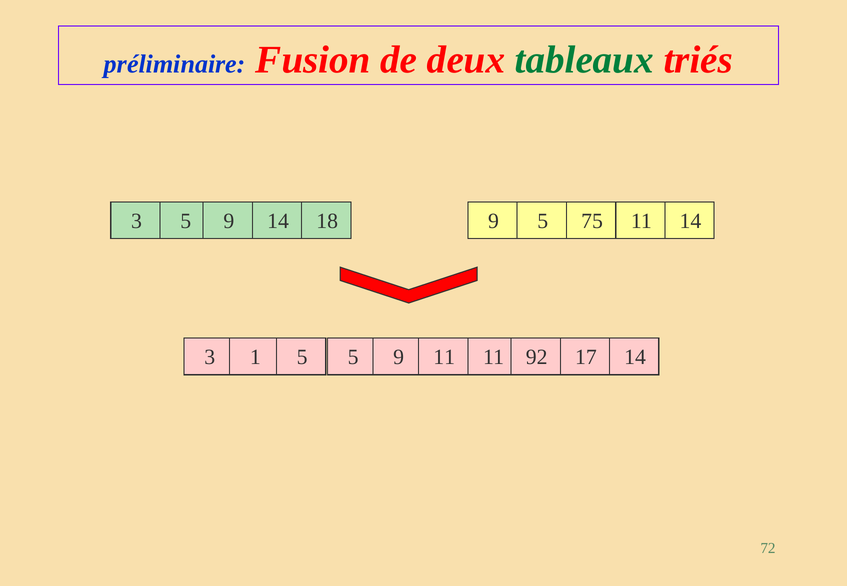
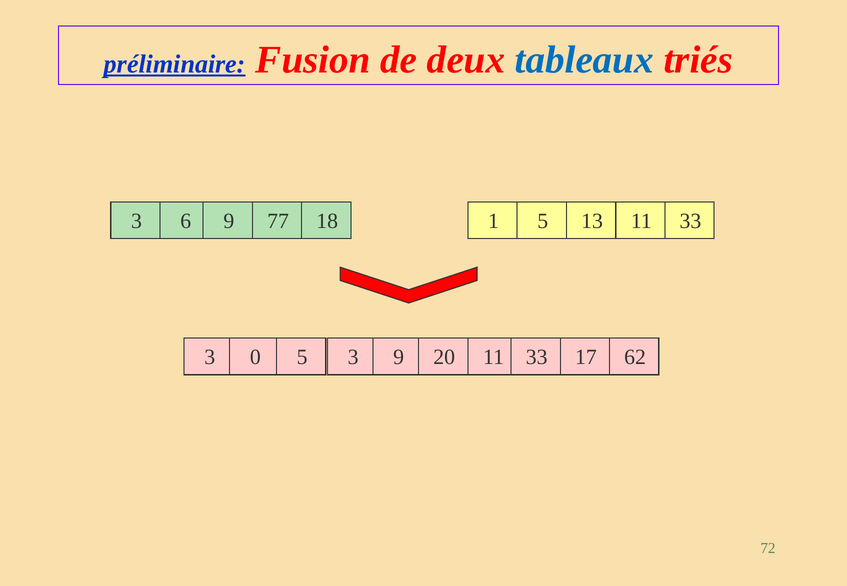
préliminaire underline: none -> present
tableaux colour: green -> blue
3 5: 5 -> 6
9 14: 14 -> 77
18 9: 9 -> 1
75: 75 -> 13
14 at (690, 221): 14 -> 33
1: 1 -> 0
5 5: 5 -> 3
9 11: 11 -> 20
92 at (537, 358): 92 -> 33
17 14: 14 -> 62
